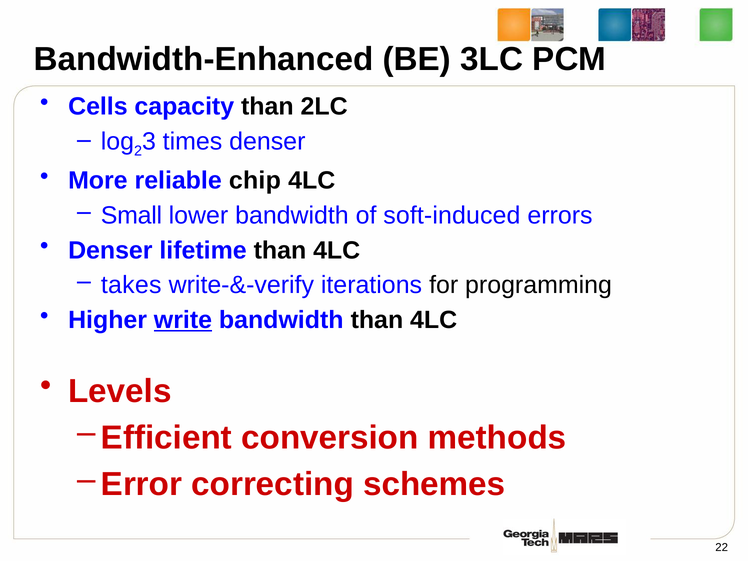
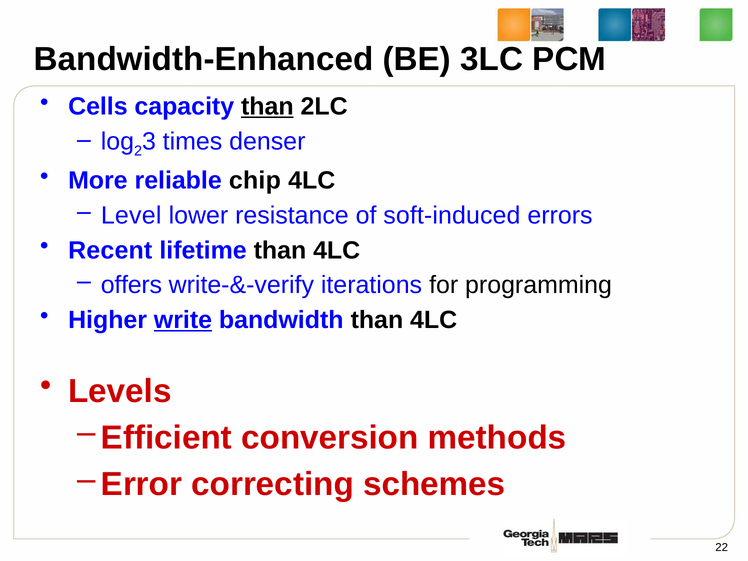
than at (267, 107) underline: none -> present
Small: Small -> Level
lower bandwidth: bandwidth -> resistance
Denser at (110, 250): Denser -> Recent
takes: takes -> offers
